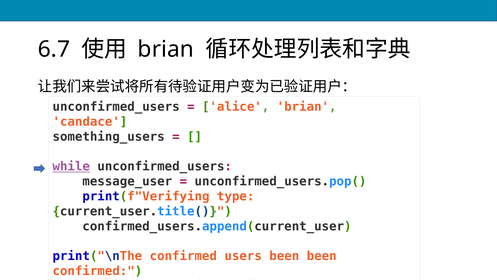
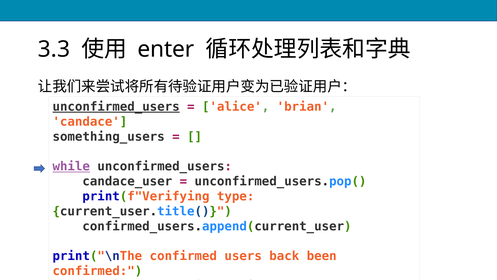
6.7: 6.7 -> 3.3
brian at (166, 49): brian -> enter
unconfirmed_users at (116, 107) underline: none -> present
message_user: message_user -> candace_user
users been: been -> back
